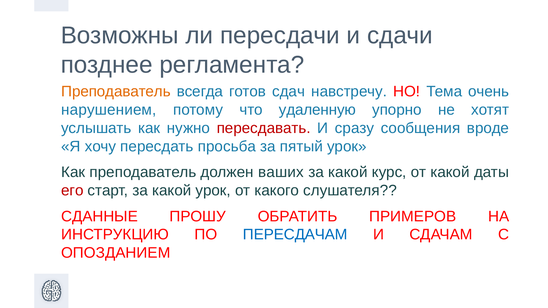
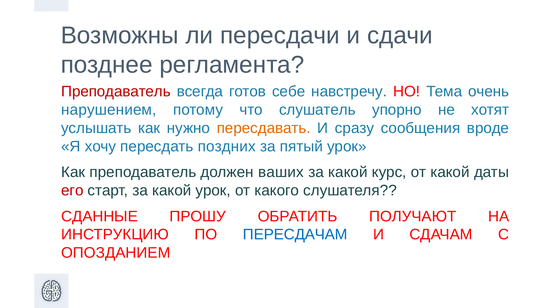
Преподаватель at (116, 92) colour: orange -> red
сдач: сдач -> себе
удаленную: удаленную -> слушатель
пересдавать colour: red -> orange
просьба: просьба -> поздних
ПРИМЕРОВ: ПРИМЕРОВ -> ПОЛУЧАЮТ
